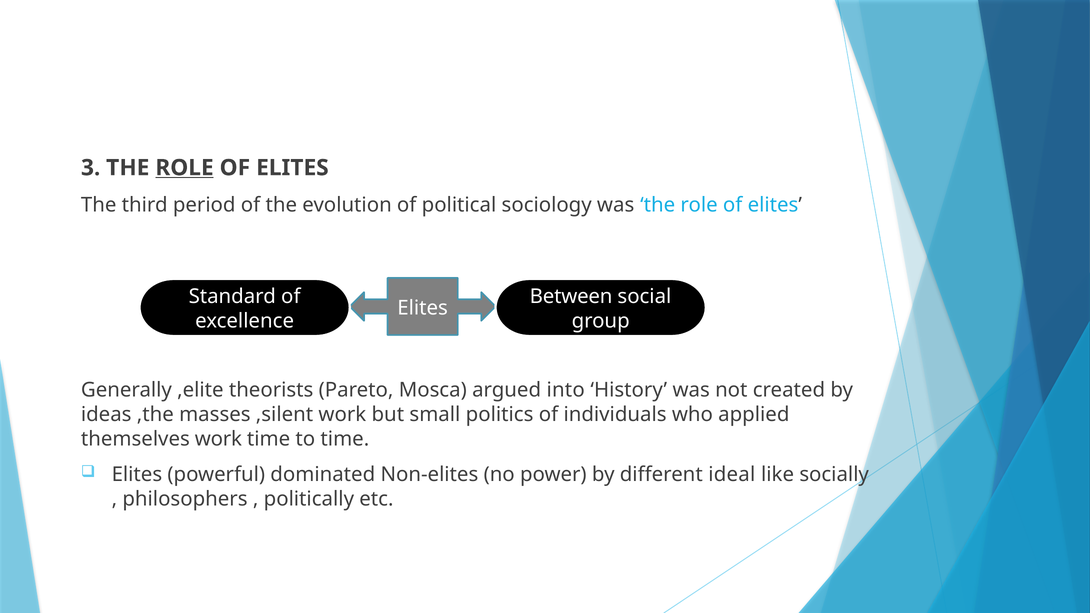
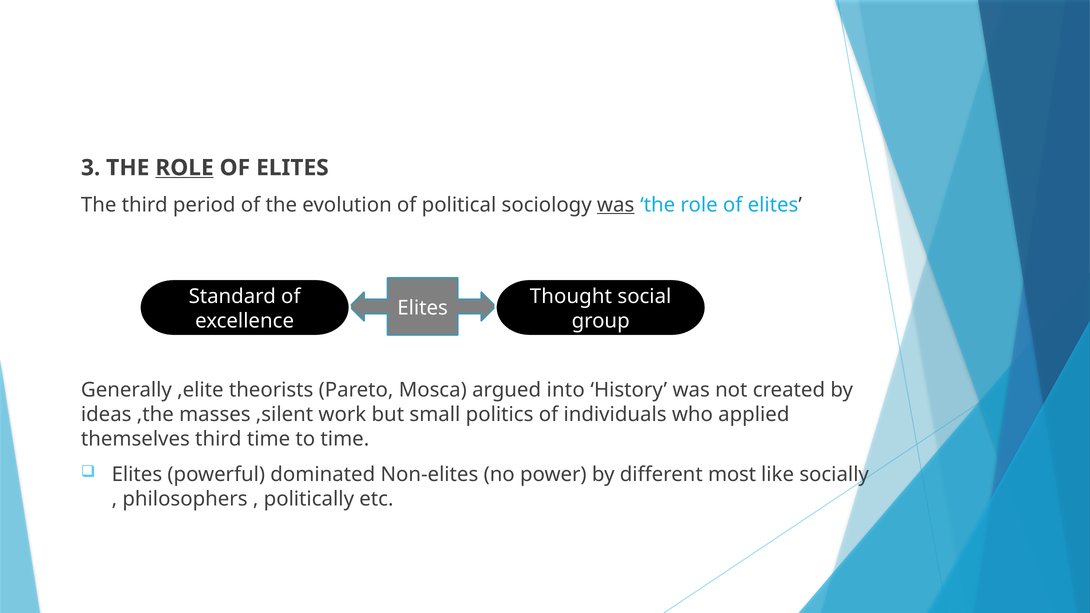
was at (616, 205) underline: none -> present
Between: Between -> Thought
themselves work: work -> third
ideal: ideal -> most
